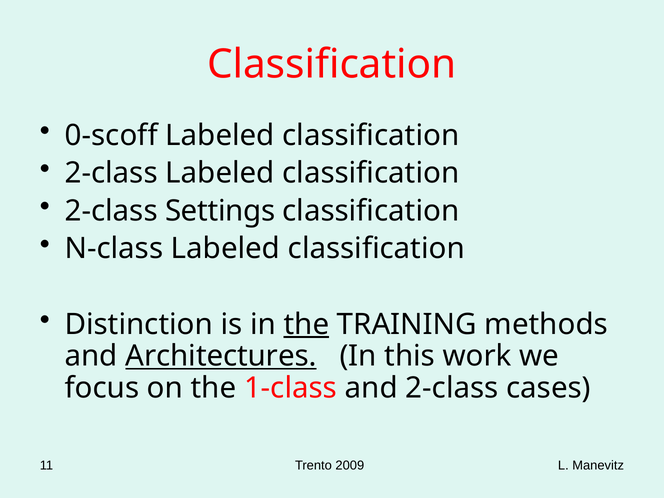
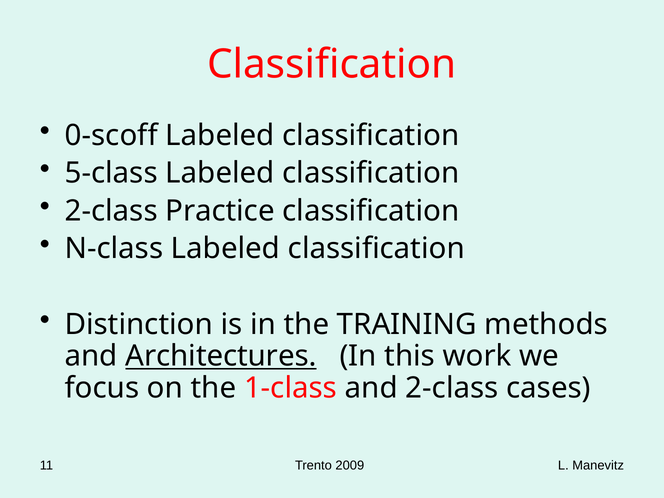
2-class at (111, 173): 2-class -> 5-class
Settings: Settings -> Practice
the at (306, 324) underline: present -> none
